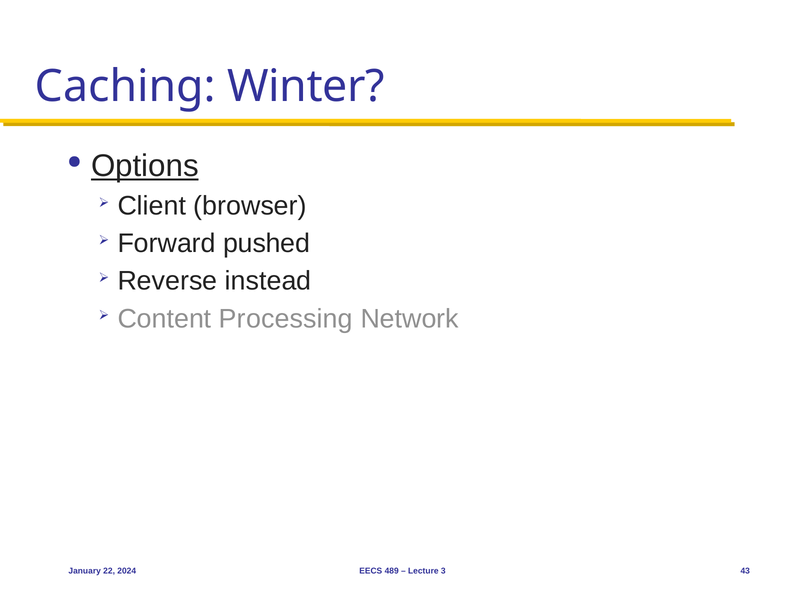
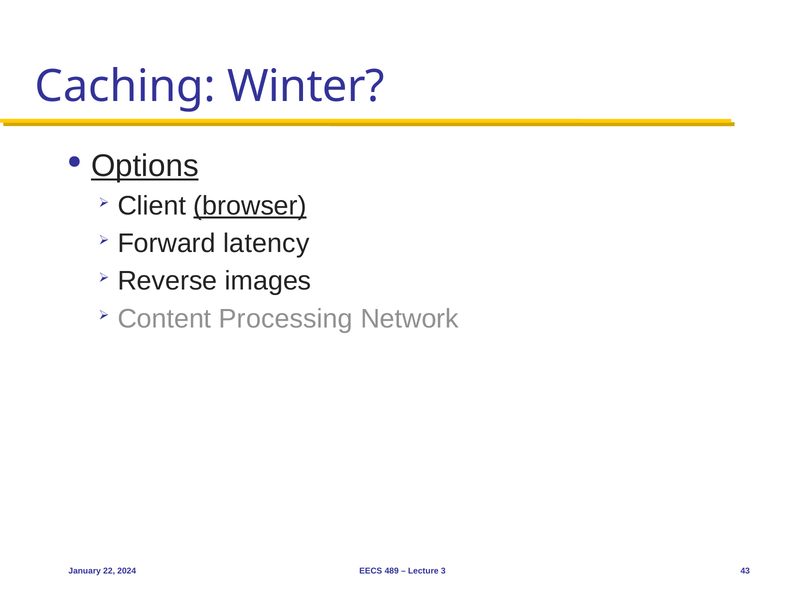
browser underline: none -> present
pushed: pushed -> latency
instead: instead -> images
